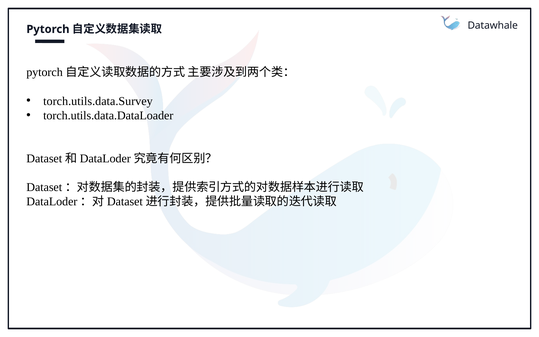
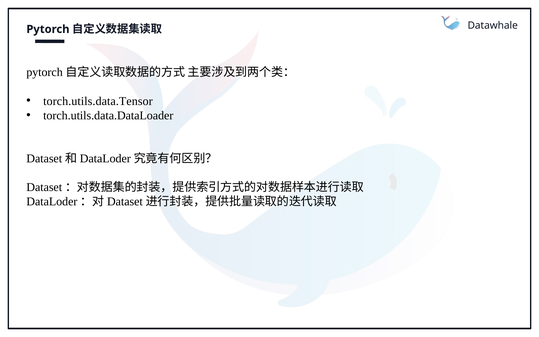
torch.utils.data.Survey: torch.utils.data.Survey -> torch.utils.data.Tensor
